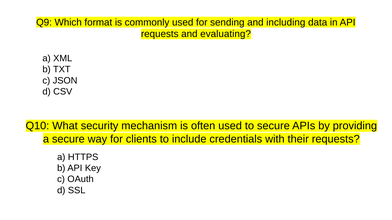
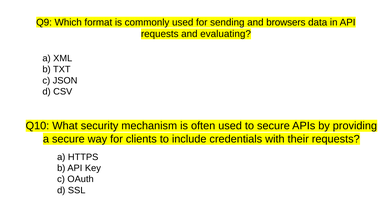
including: including -> browsers
